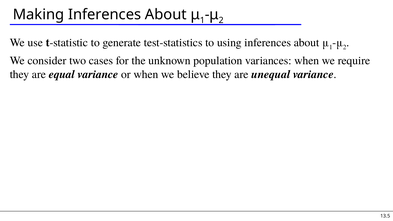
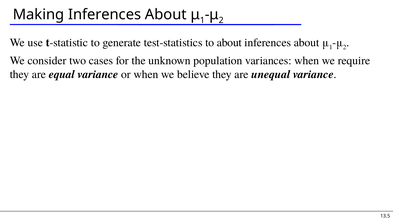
to using: using -> about
